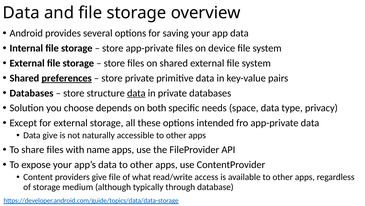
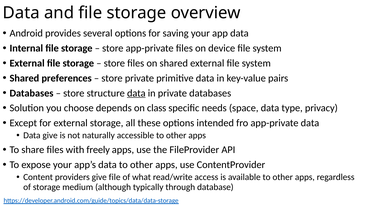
preferences underline: present -> none
both: both -> class
name: name -> freely
